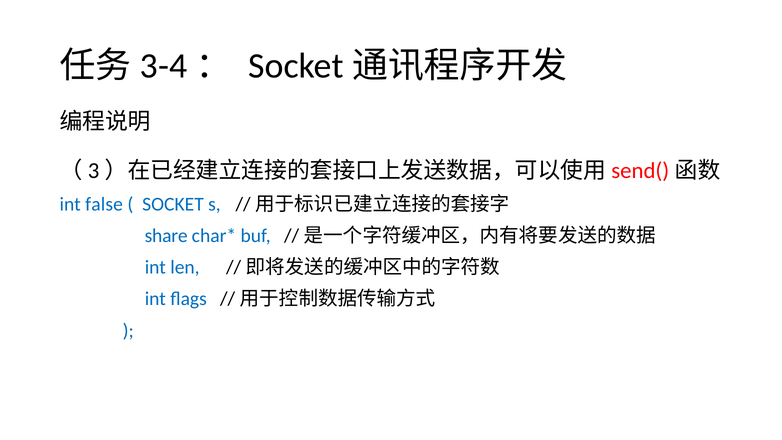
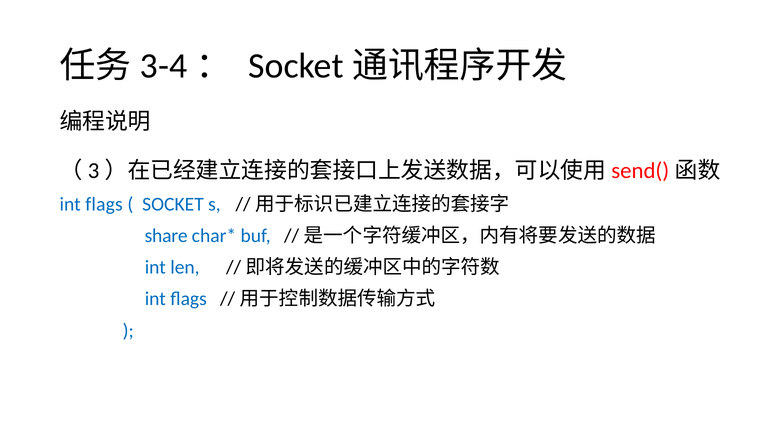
false at (104, 204): false -> flags
